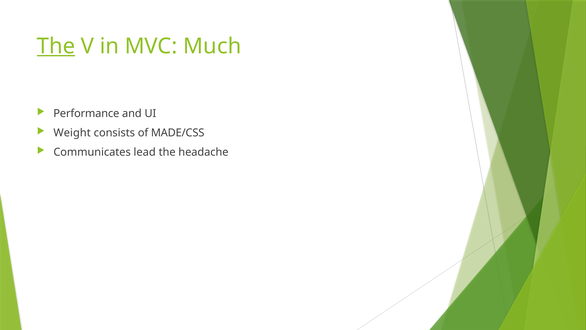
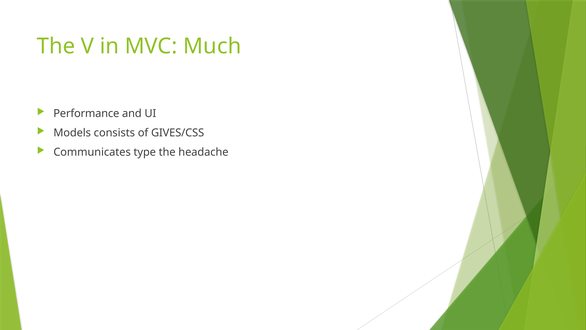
The at (56, 46) underline: present -> none
Weight: Weight -> Models
MADE/CSS: MADE/CSS -> GIVES/CSS
lead: lead -> type
